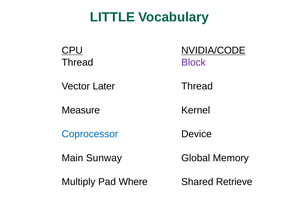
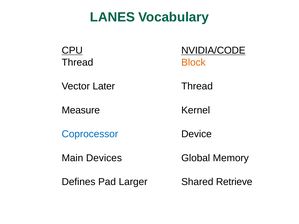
LITTLE: LITTLE -> LANES
Block colour: purple -> orange
Sunway: Sunway -> Devices
Multiply: Multiply -> Defines
Where: Where -> Larger
